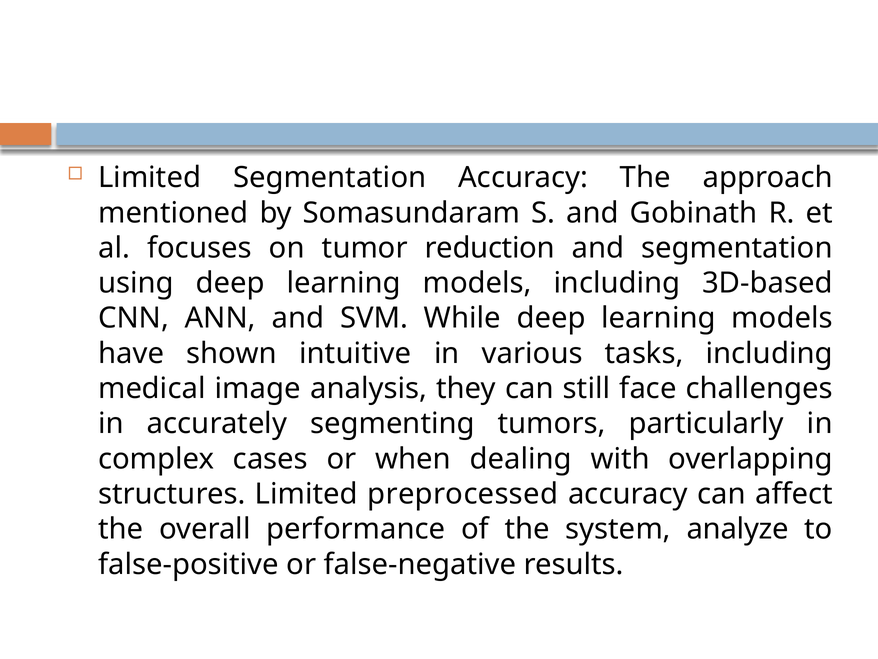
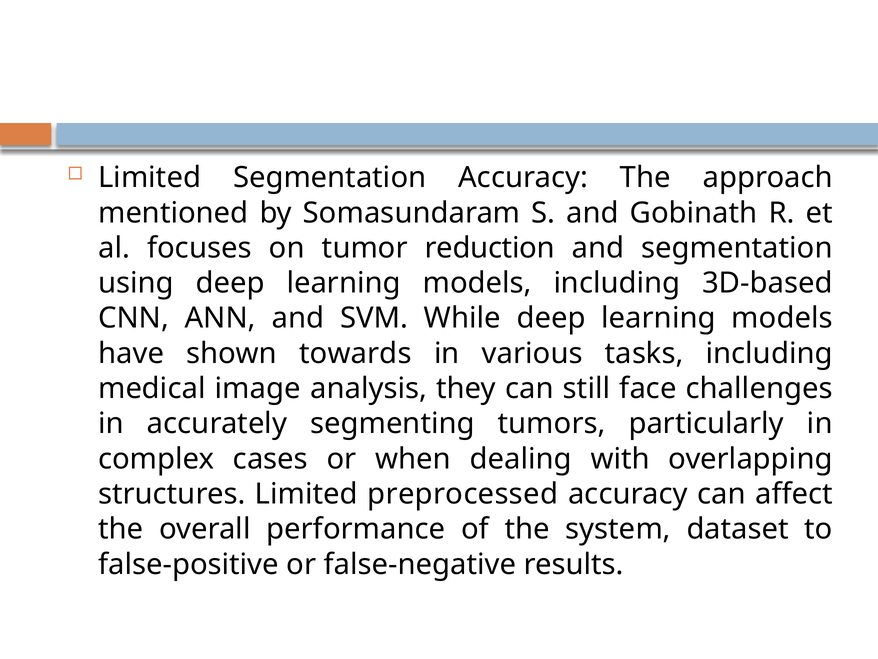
intuitive: intuitive -> towards
analyze: analyze -> dataset
